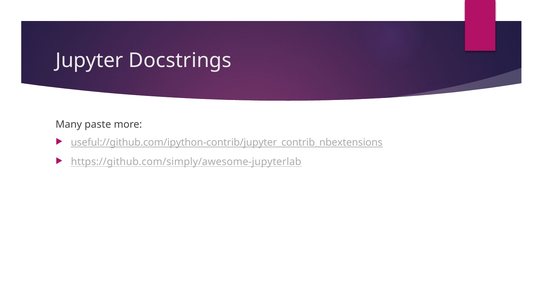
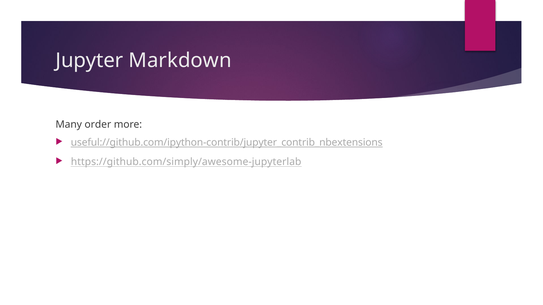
Docstrings: Docstrings -> Markdown
paste: paste -> order
